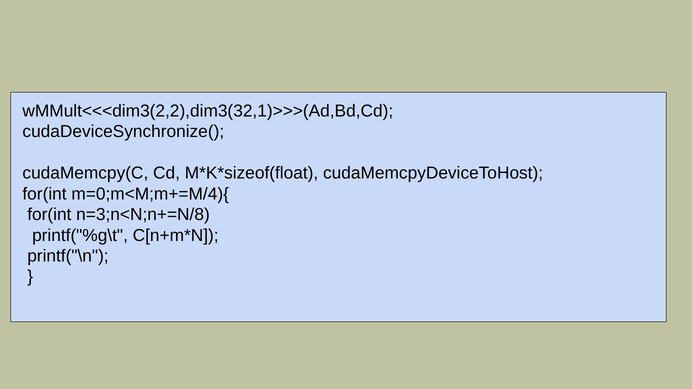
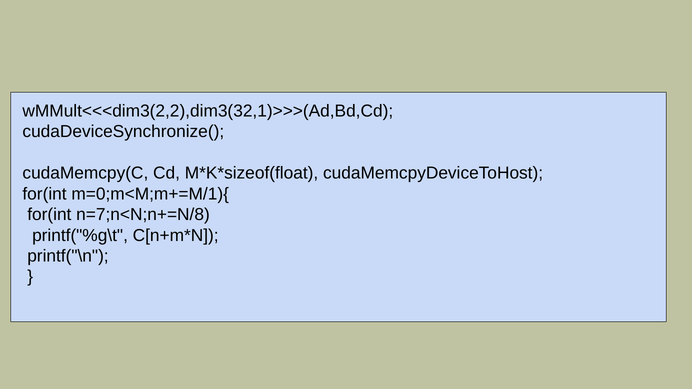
m=0;m<M;m+=M/4){: m=0;m<M;m+=M/4){ -> m=0;m<M;m+=M/1){
n=3;n<N;n+=N/8: n=3;n<N;n+=N/8 -> n=7;n<N;n+=N/8
